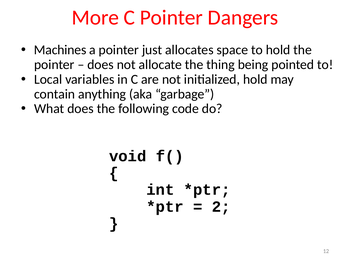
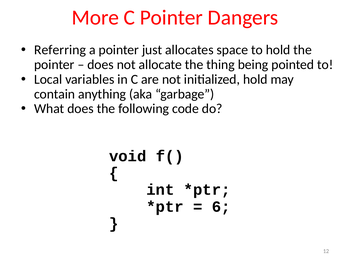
Machines: Machines -> Referring
2: 2 -> 6
